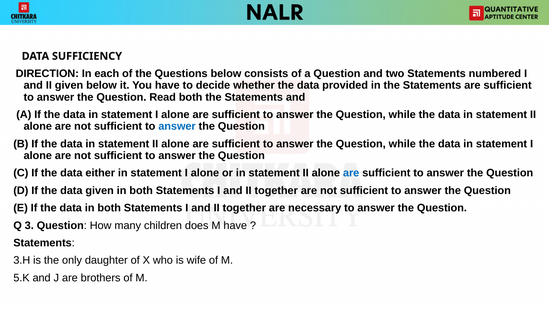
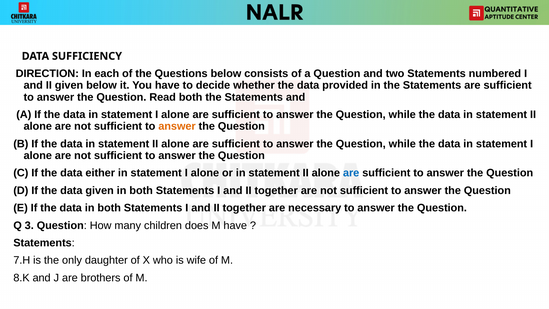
answer at (177, 126) colour: blue -> orange
3.H: 3.H -> 7.H
5.K: 5.K -> 8.K
